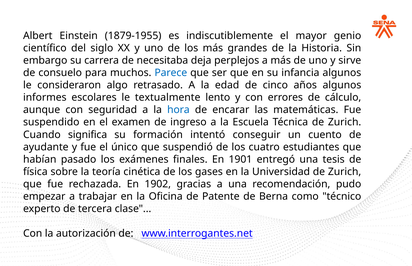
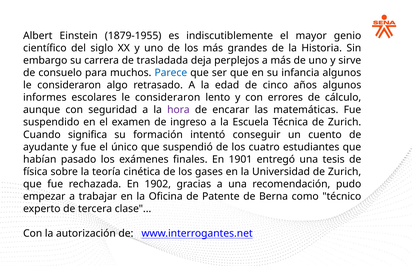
necesitaba: necesitaba -> trasladada
escolares le textualmente: textualmente -> consideraron
hora colour: blue -> purple
